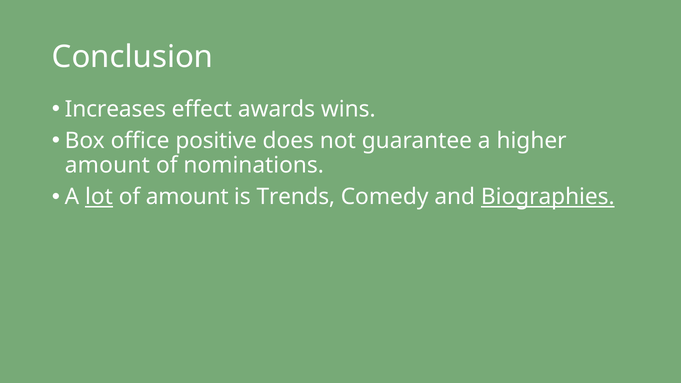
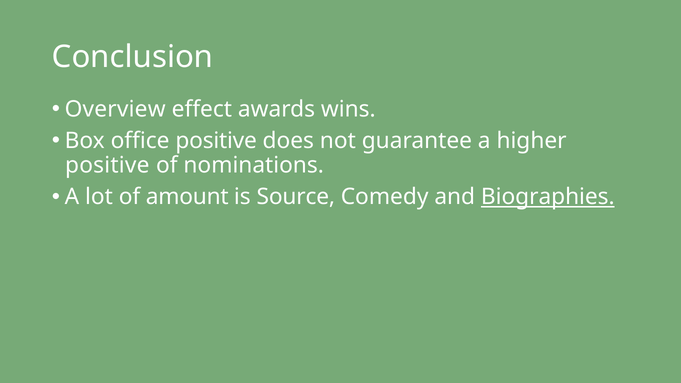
Increases: Increases -> Overview
amount at (107, 165): amount -> positive
lot underline: present -> none
Trends: Trends -> Source
